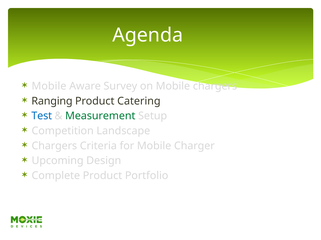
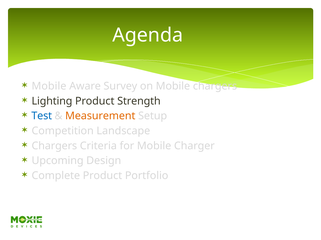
Ranging: Ranging -> Lighting
Catering: Catering -> Strength
Measurement colour: green -> orange
